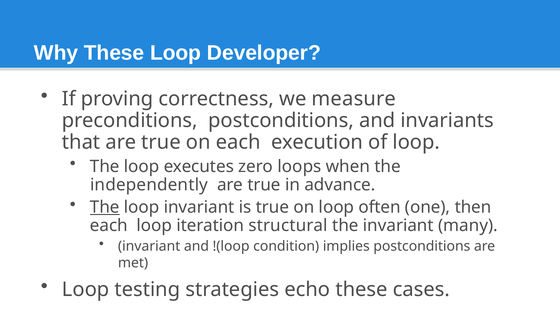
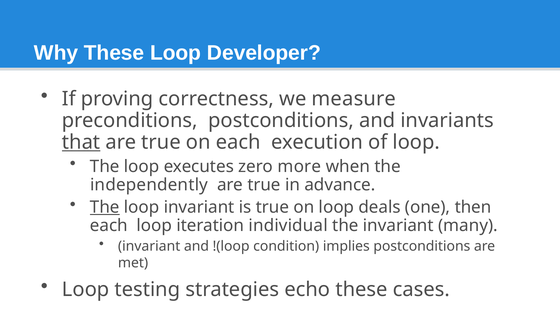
that underline: none -> present
loops: loops -> more
often: often -> deals
structural: structural -> individual
